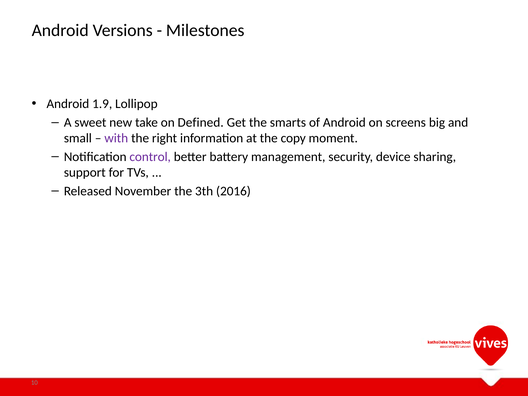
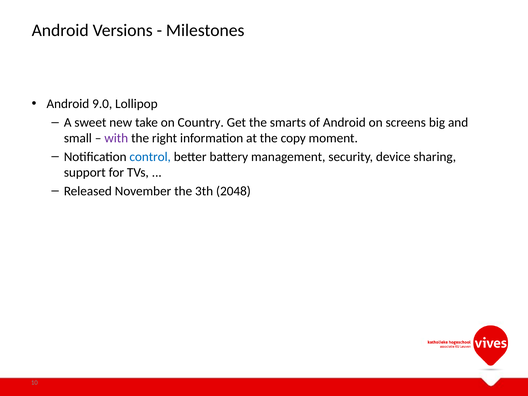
1.9: 1.9 -> 9.0
Defined: Defined -> Country
control colour: purple -> blue
2016: 2016 -> 2048
